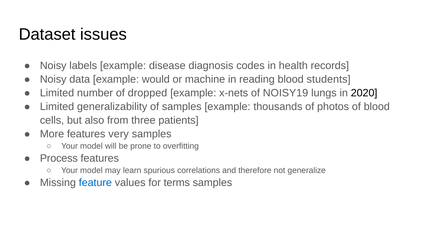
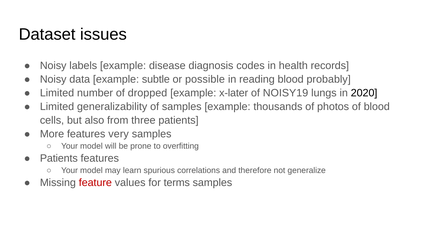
would: would -> subtle
machine: machine -> possible
students: students -> probably
x-nets: x-nets -> x-later
Process at (59, 158): Process -> Patients
feature colour: blue -> red
